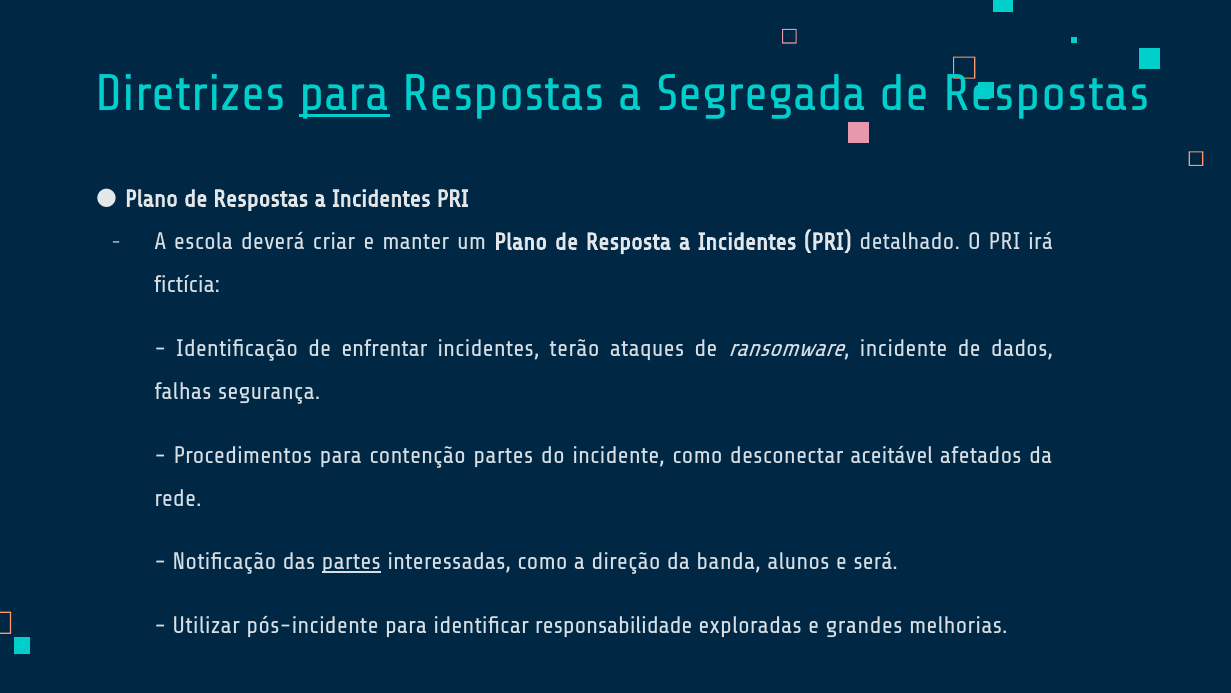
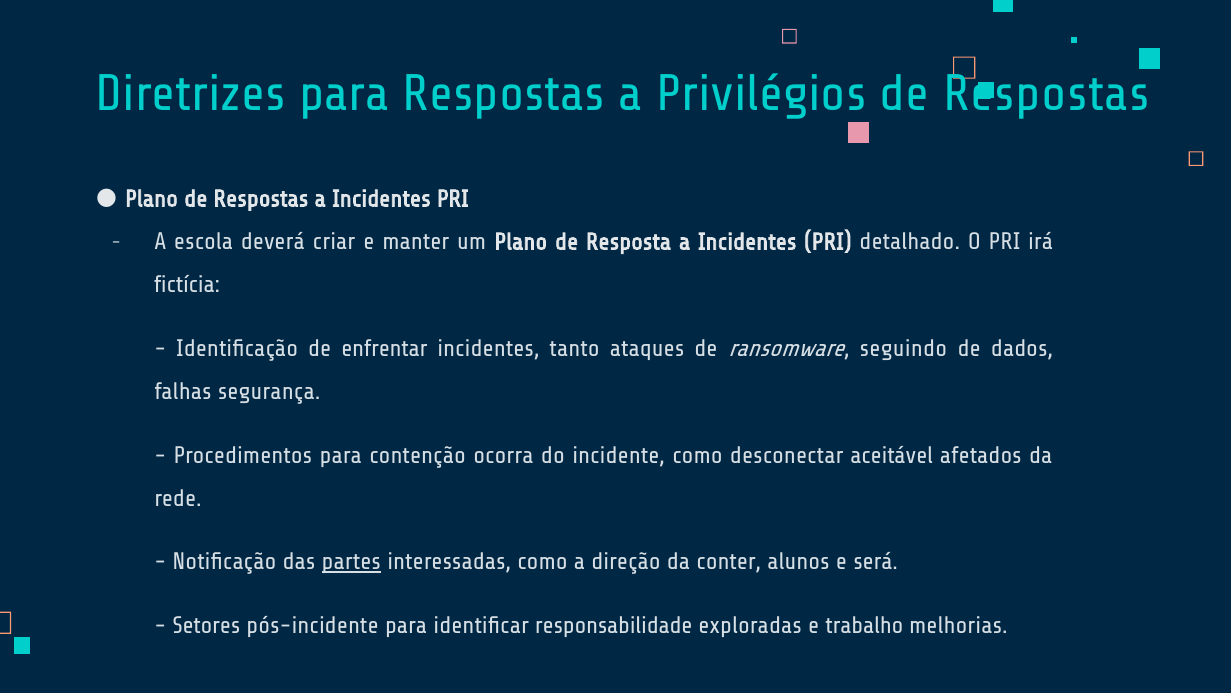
para at (344, 94) underline: present -> none
Segregada: Segregada -> Privilégios
terão: terão -> tanto
ransomware incidente: incidente -> seguindo
contenção partes: partes -> ocorra
banda: banda -> conter
Utilizar: Utilizar -> Setores
grandes: grandes -> trabalho
